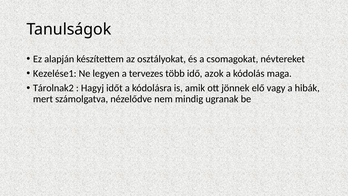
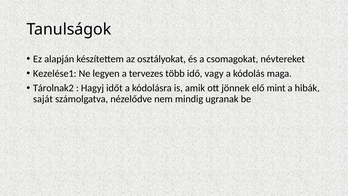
azok: azok -> vagy
vagy: vagy -> mint
mert: mert -> saját
